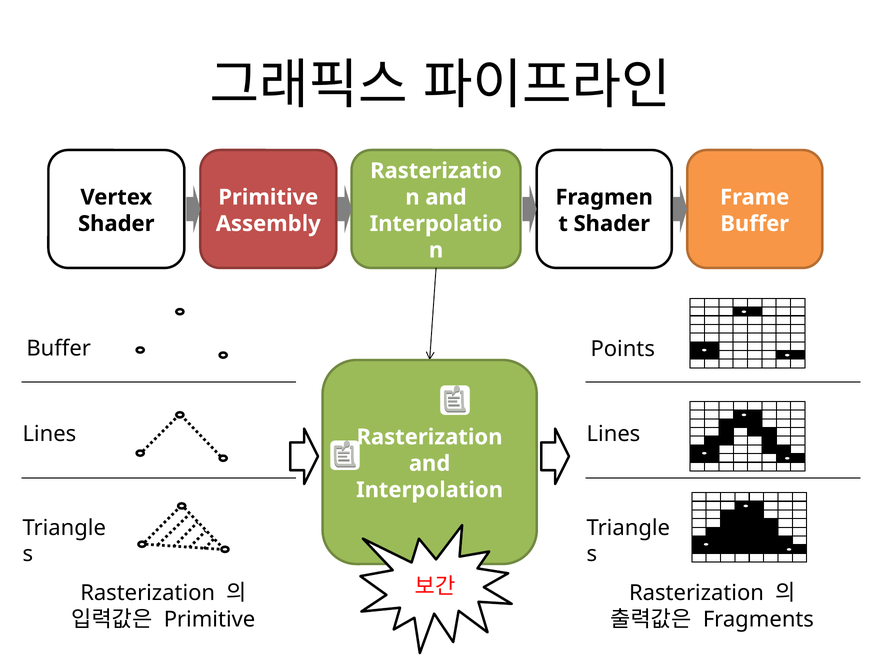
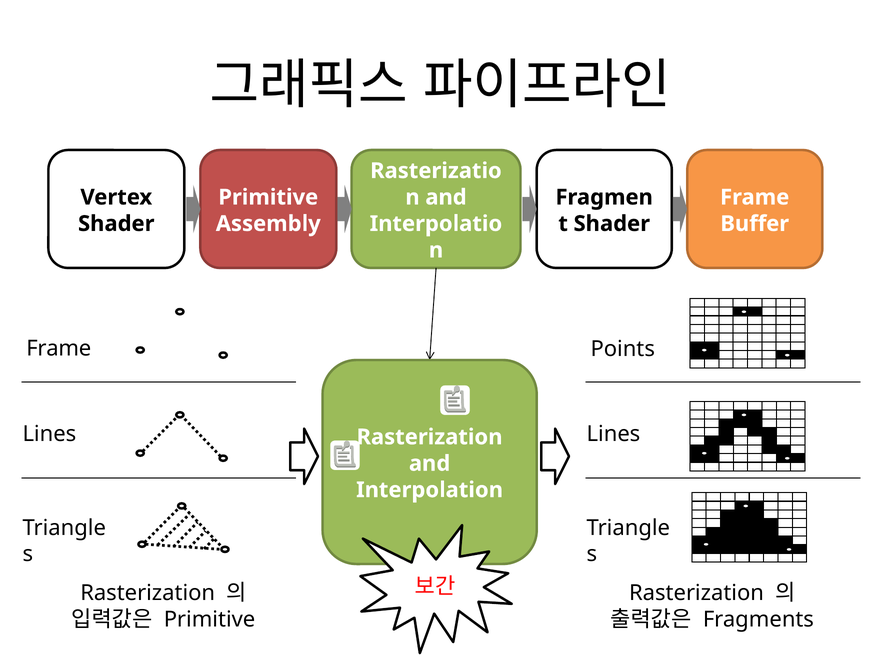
Buffer at (59, 349): Buffer -> Frame
